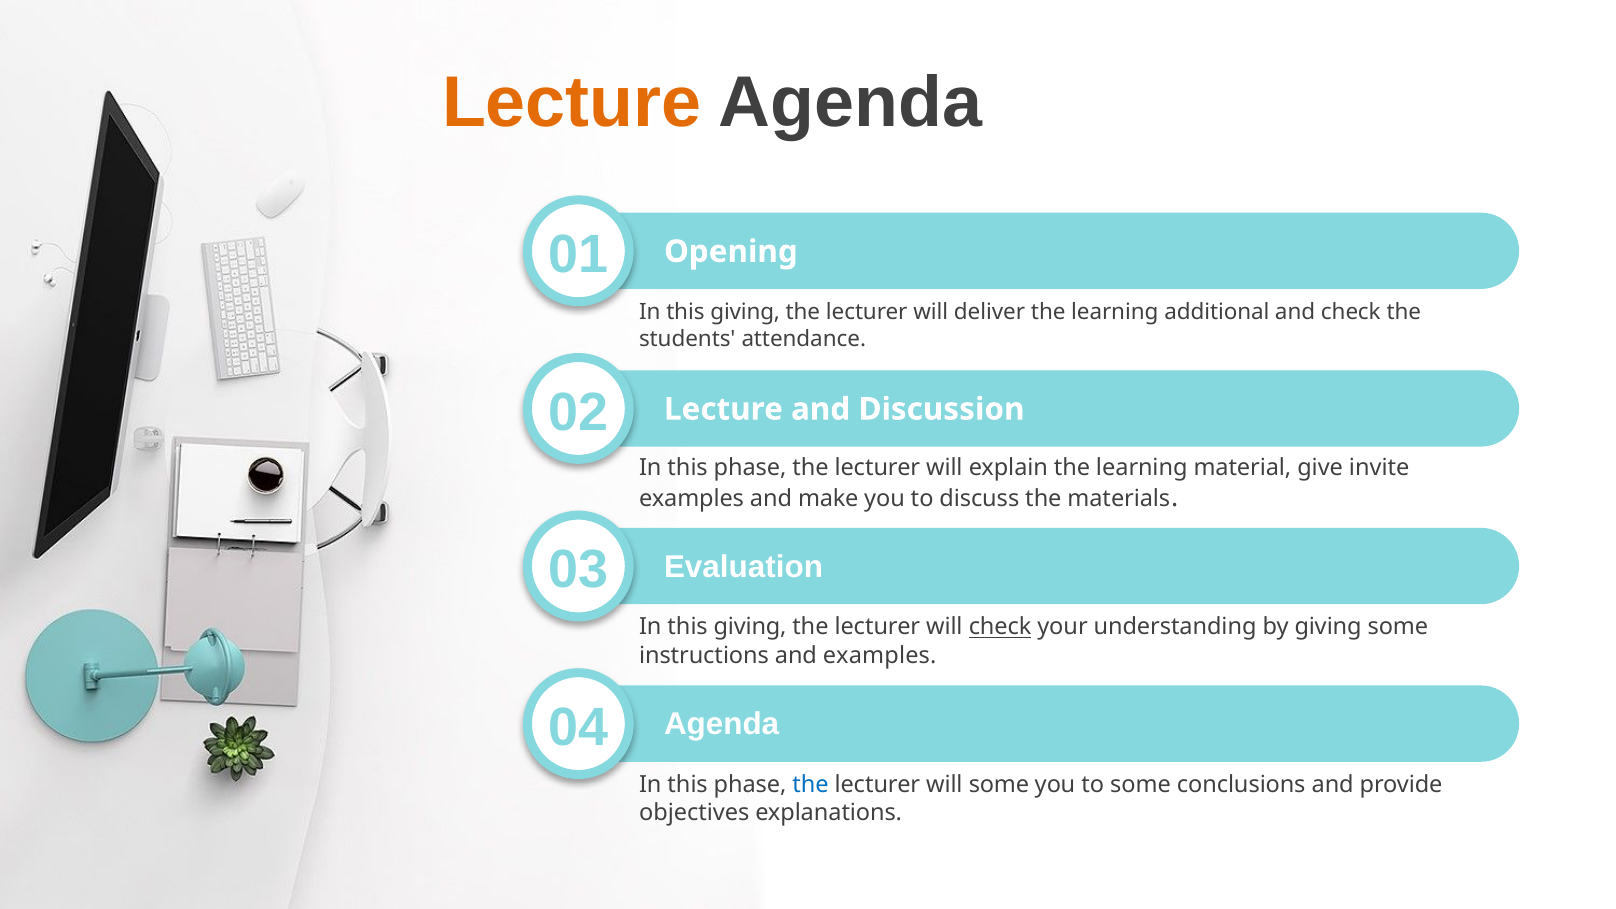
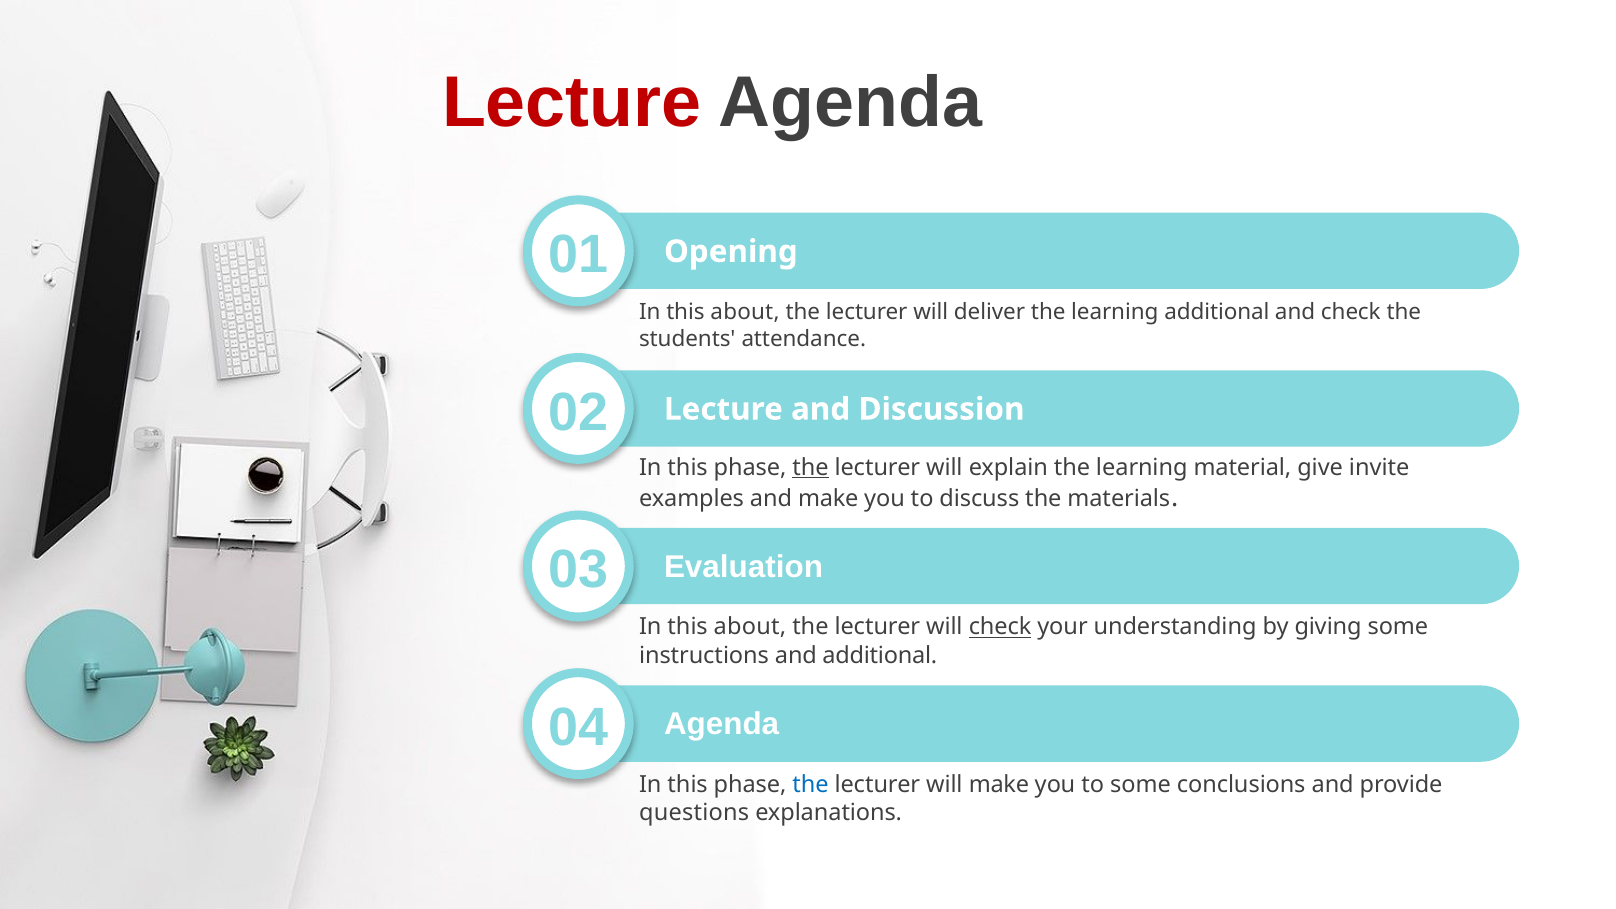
Lecture at (572, 103) colour: orange -> red
giving at (745, 313): giving -> about
the at (811, 468) underline: none -> present
giving at (750, 627): giving -> about
and examples: examples -> additional
will some: some -> make
objectives: objectives -> questions
